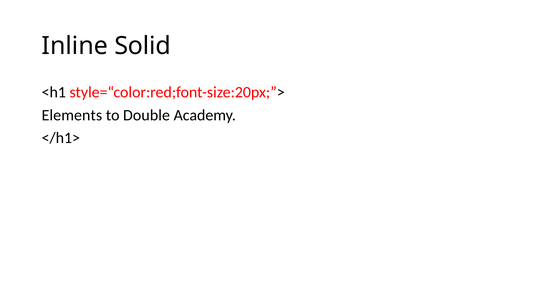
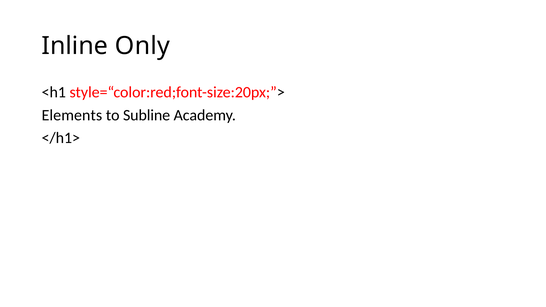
Solid: Solid -> Only
Double: Double -> Subline
